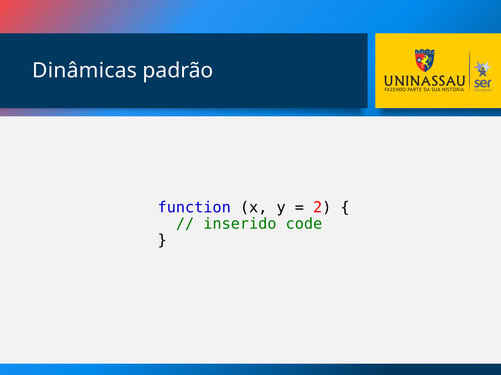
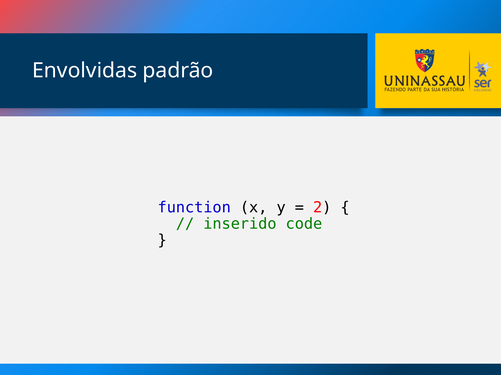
Dinâmicas: Dinâmicas -> Envolvidas
